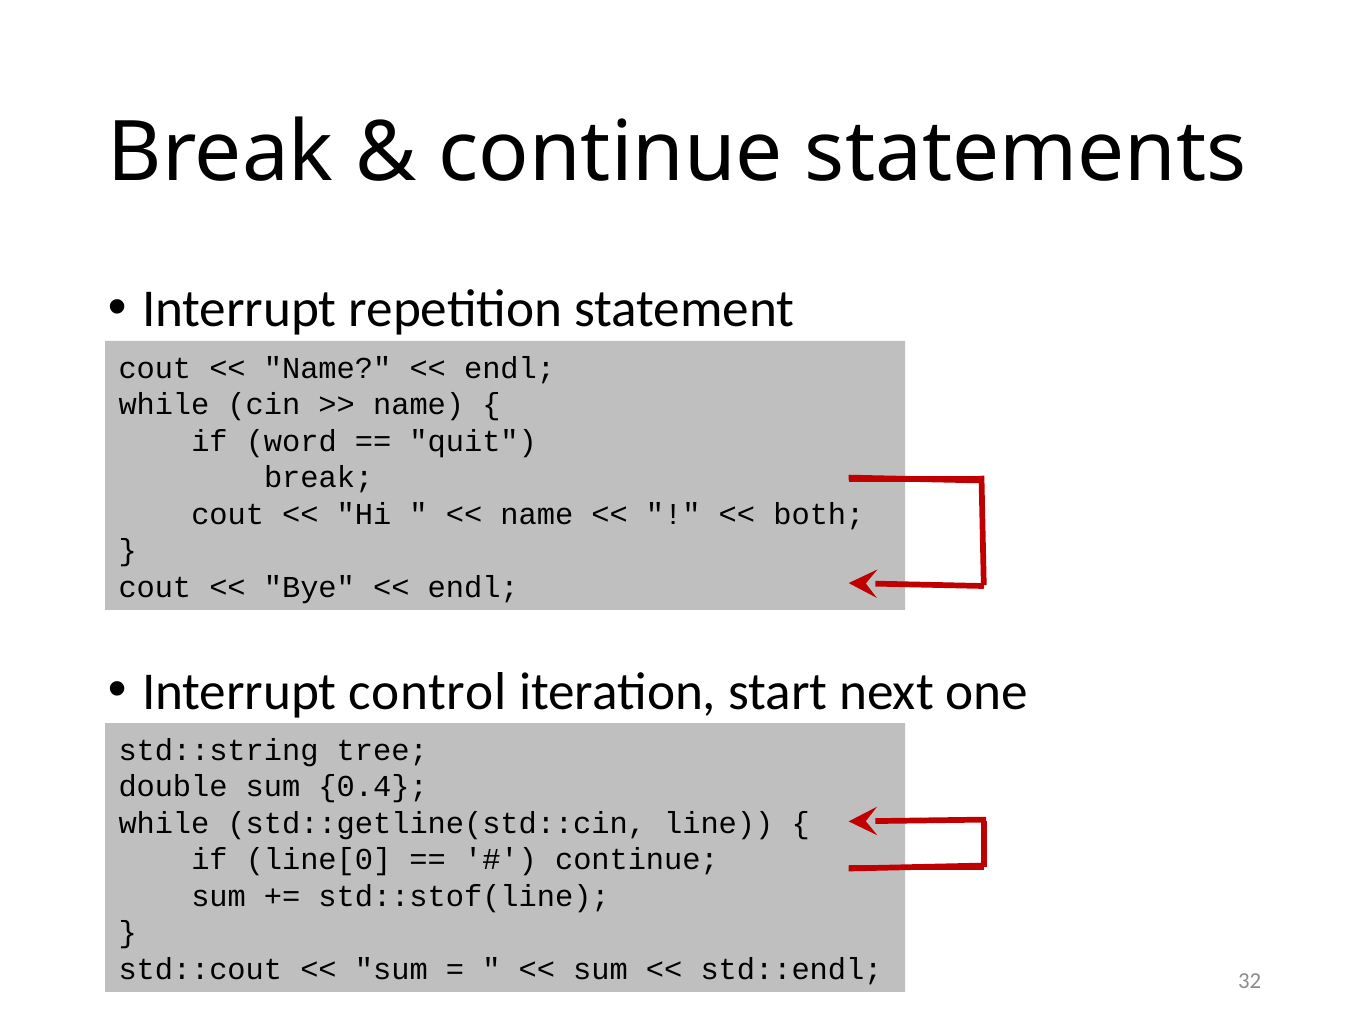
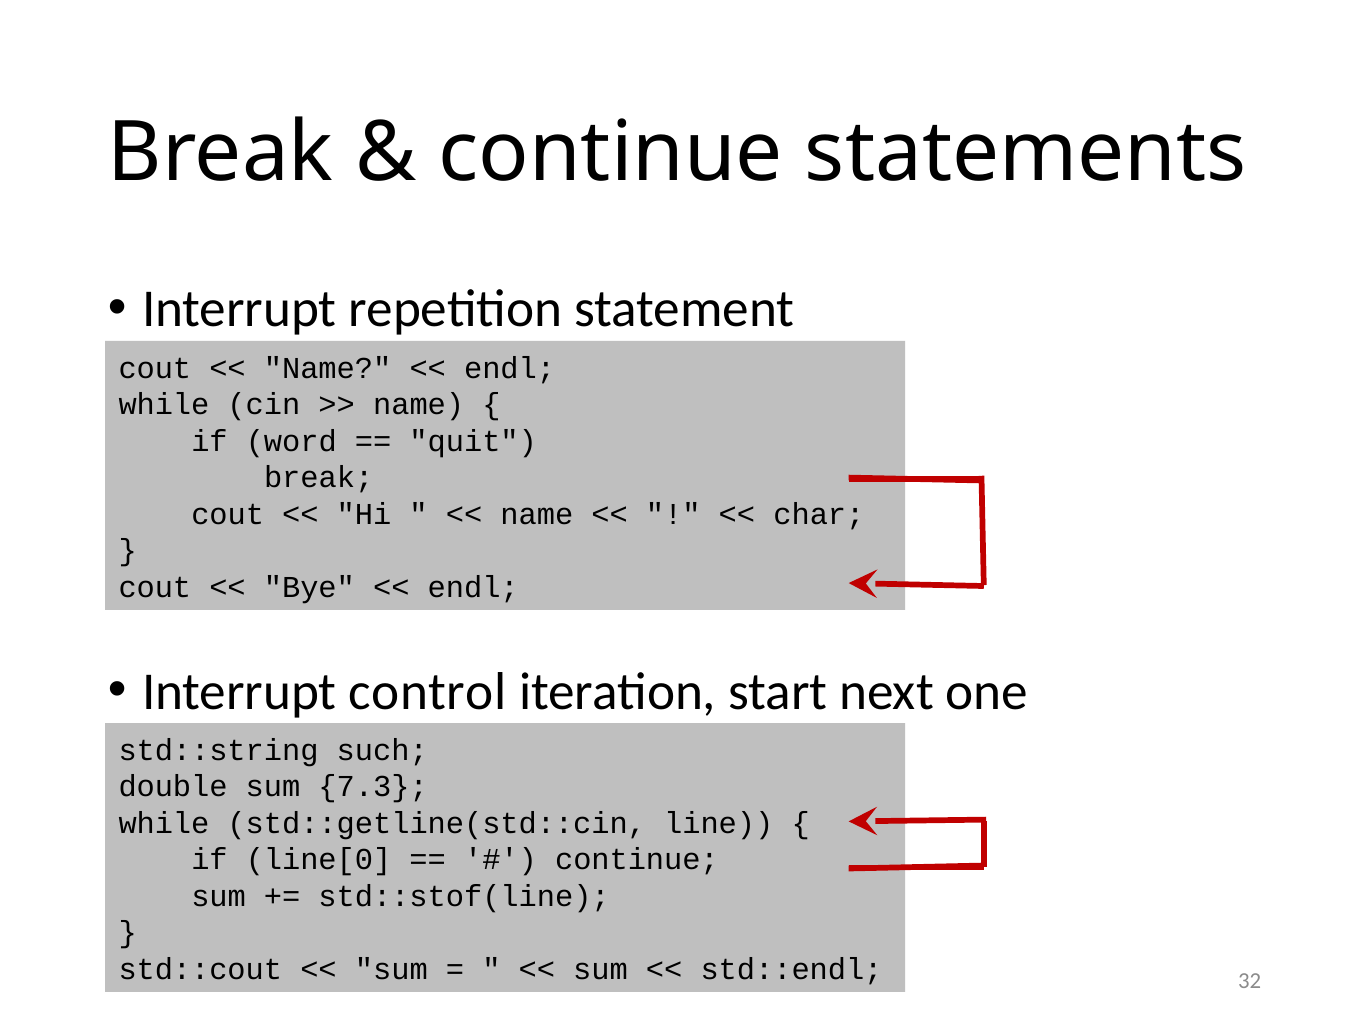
both: both -> char
tree: tree -> such
0.4: 0.4 -> 7.3
